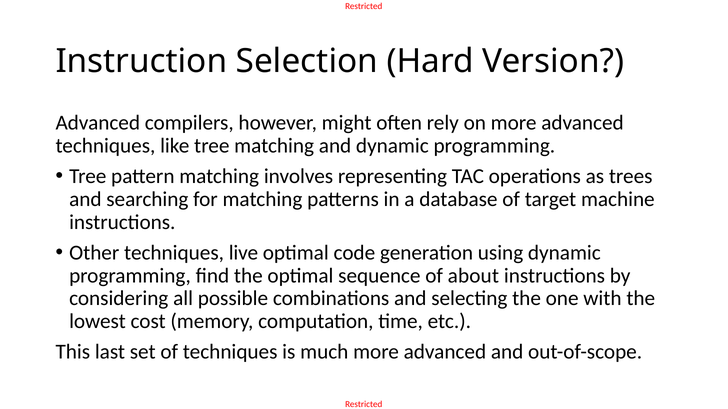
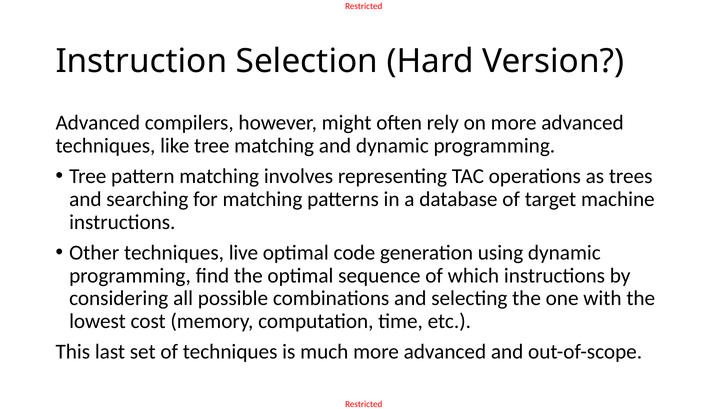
about: about -> which
